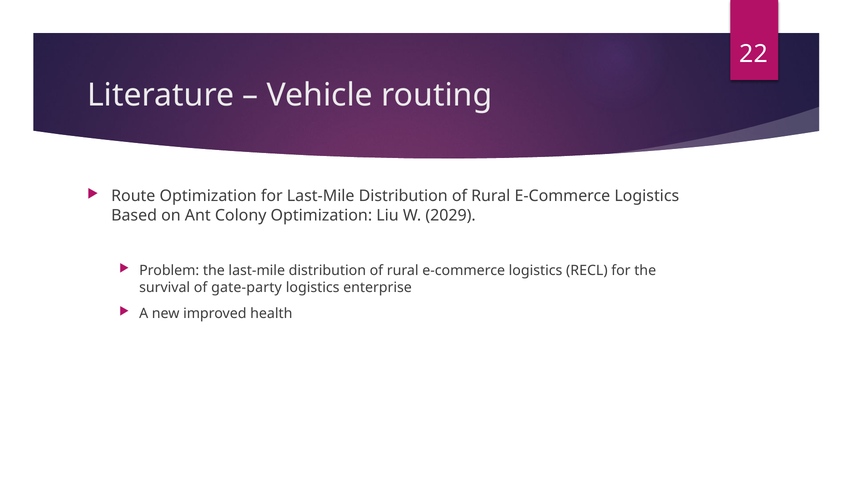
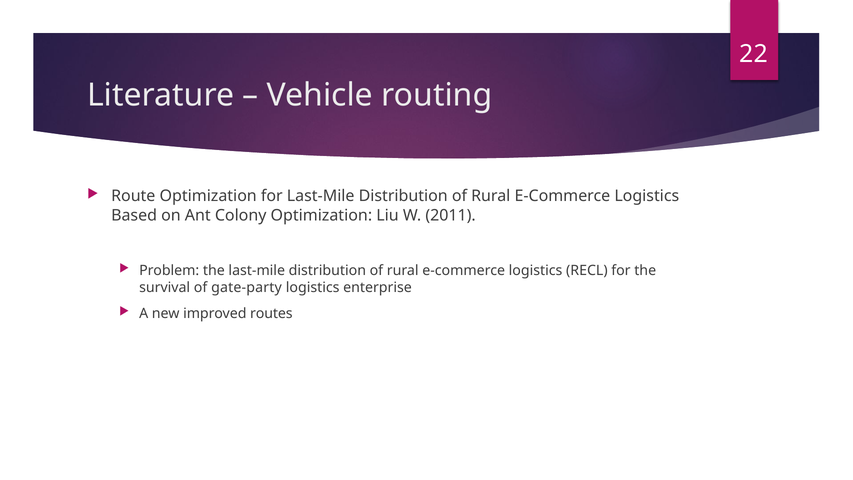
2029: 2029 -> 2011
health: health -> routes
